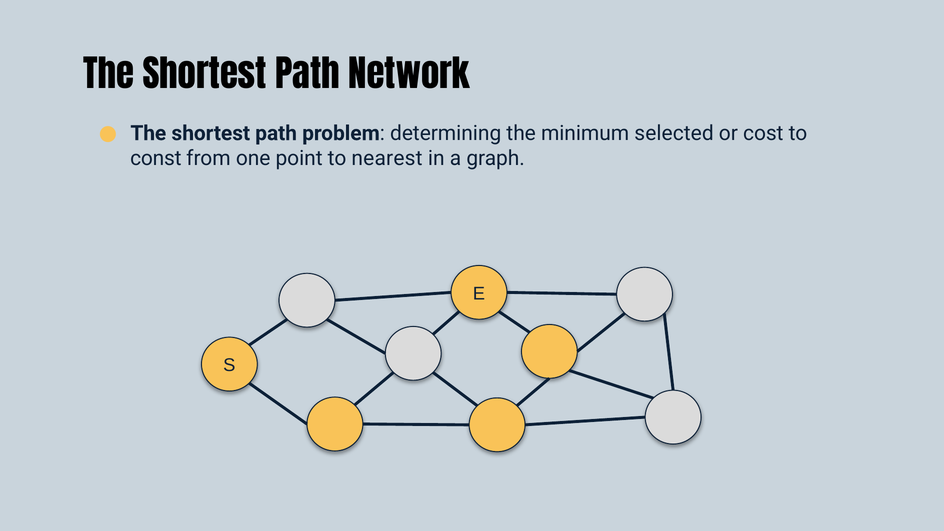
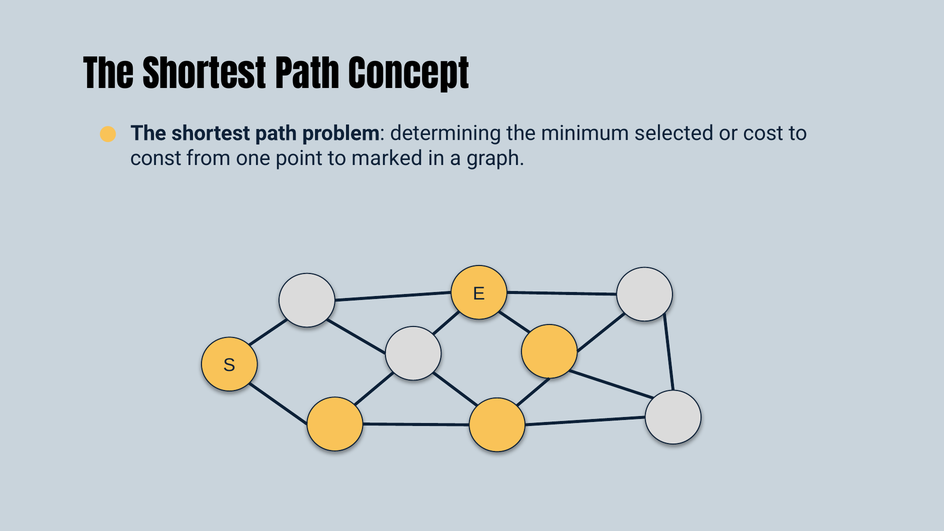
Network: Network -> Concept
nearest: nearest -> marked
